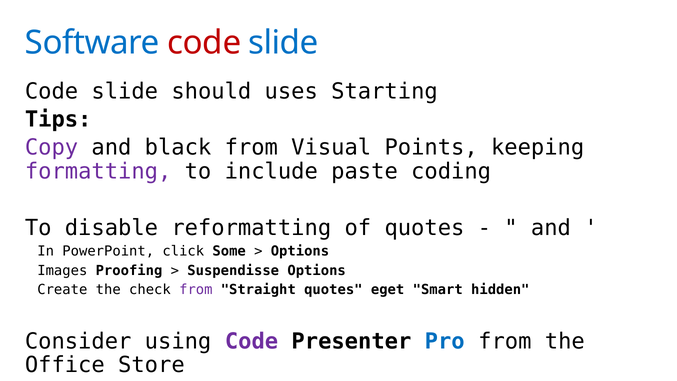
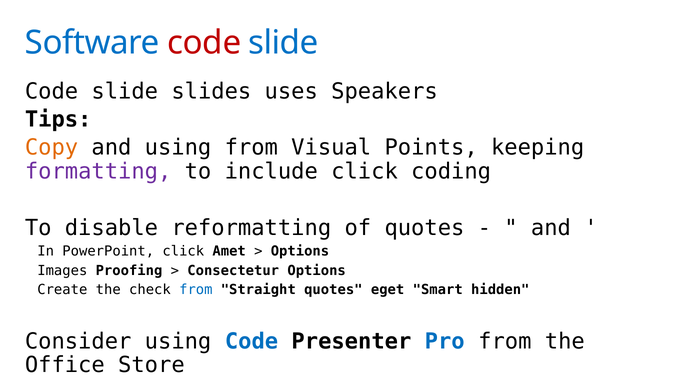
should: should -> slides
Starting: Starting -> Speakers
Copy colour: purple -> orange
and black: black -> using
include paste: paste -> click
Some: Some -> Amet
Suspendisse: Suspendisse -> Consectetur
from at (196, 289) colour: purple -> blue
Code at (252, 341) colour: purple -> blue
